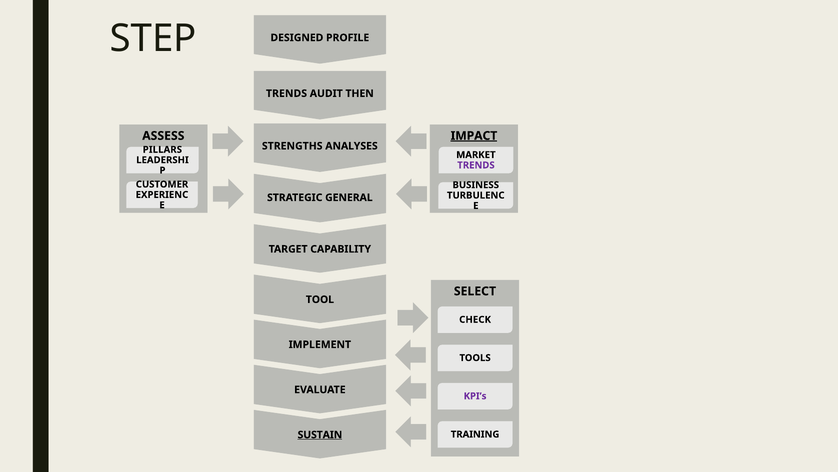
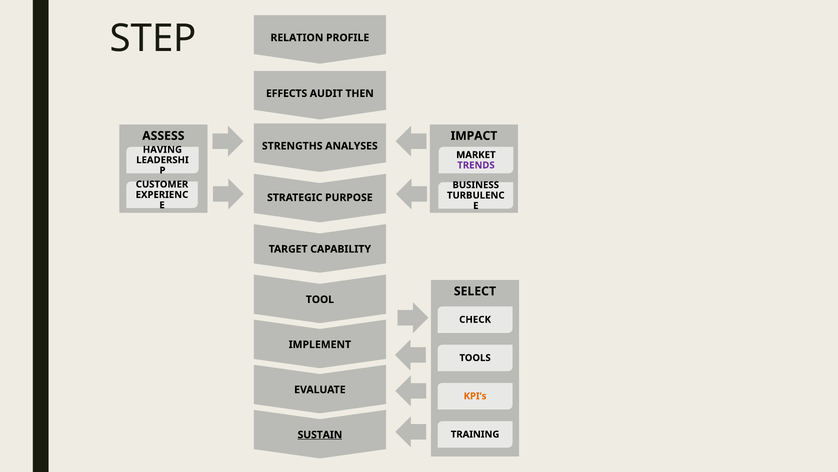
DESIGNED: DESIGNED -> RELATION
TRENDS at (286, 93): TRENDS -> EFFECTS
IMPACT underline: present -> none
PILLARS: PILLARS -> HAVING
GENERAL: GENERAL -> PURPOSE
KPI’s colour: purple -> orange
